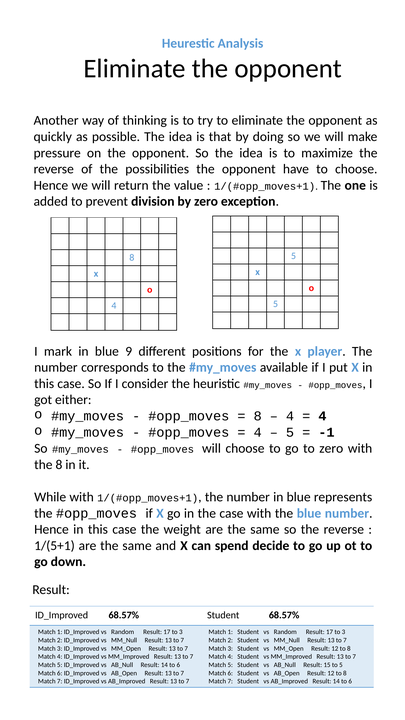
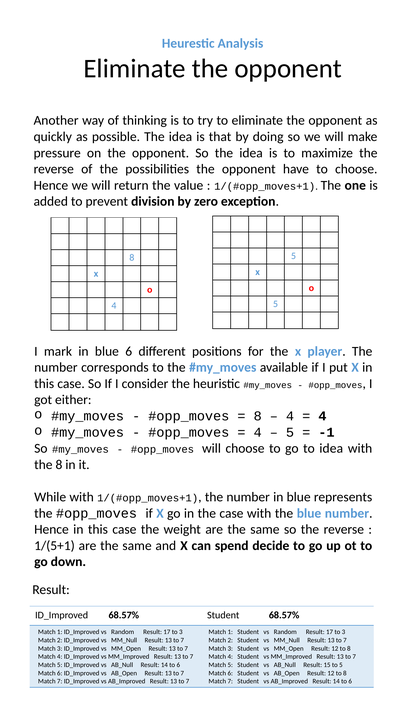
blue 9: 9 -> 6
to zero: zero -> idea
